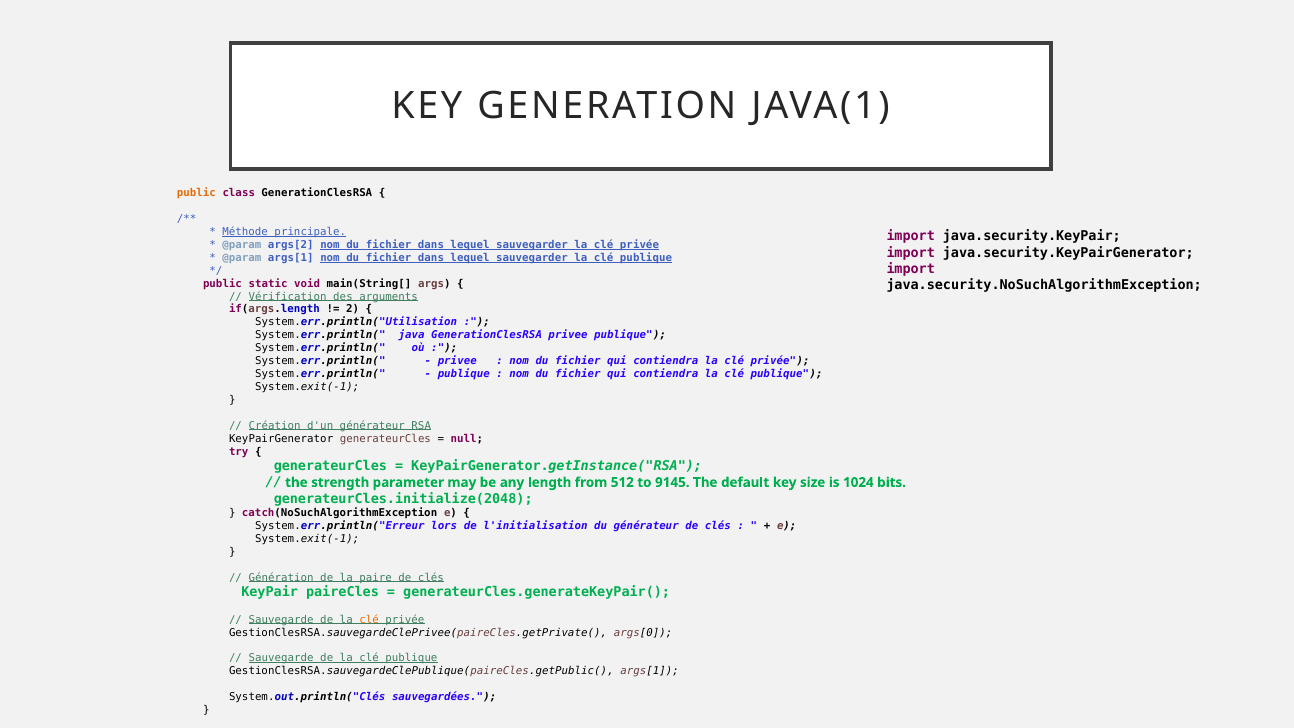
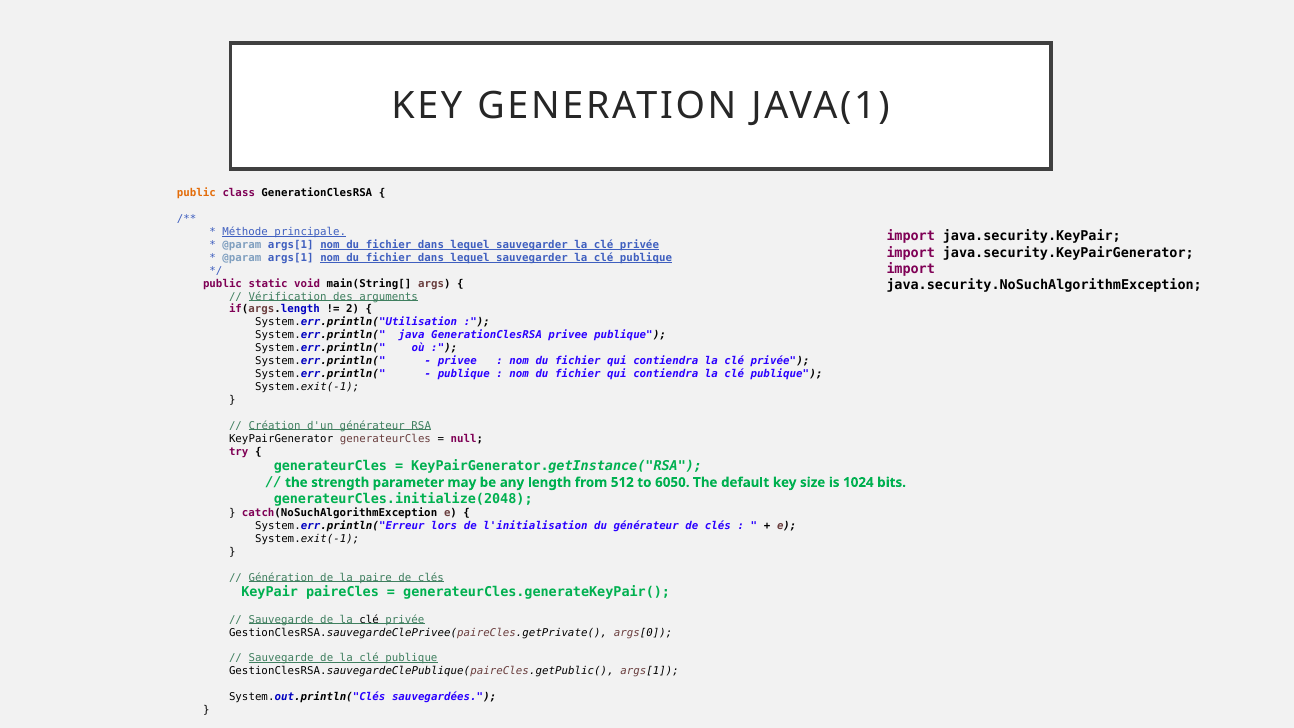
args[2 at (291, 245): args[2 -> args[1
9145: 9145 -> 6050
clé at (369, 620) colour: orange -> black
